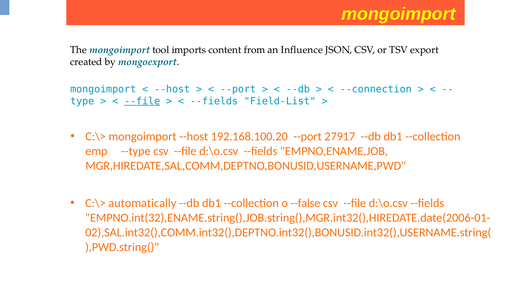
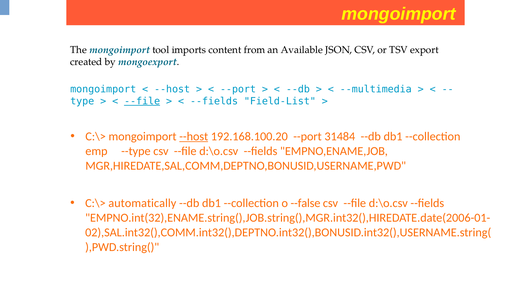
Influence: Influence -> Available
--connection: --connection -> --multimedia
--host at (194, 136) underline: none -> present
27917: 27917 -> 31484
